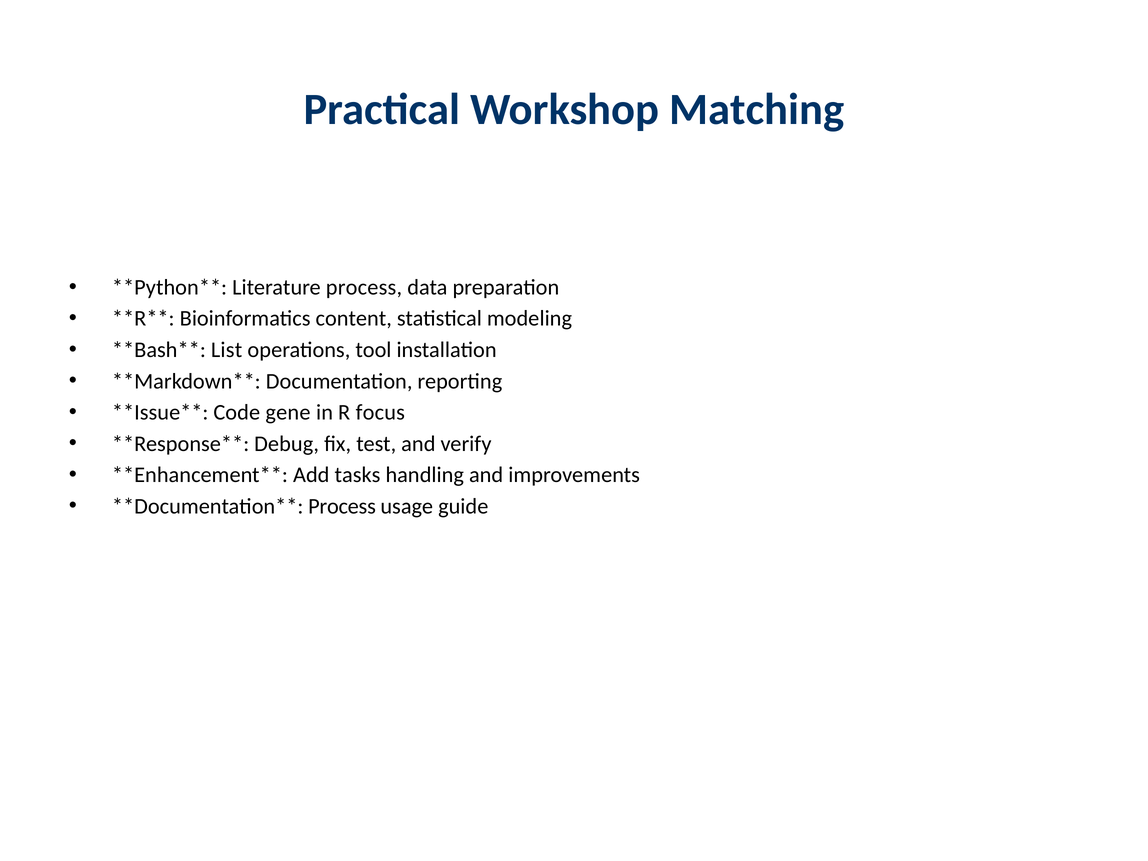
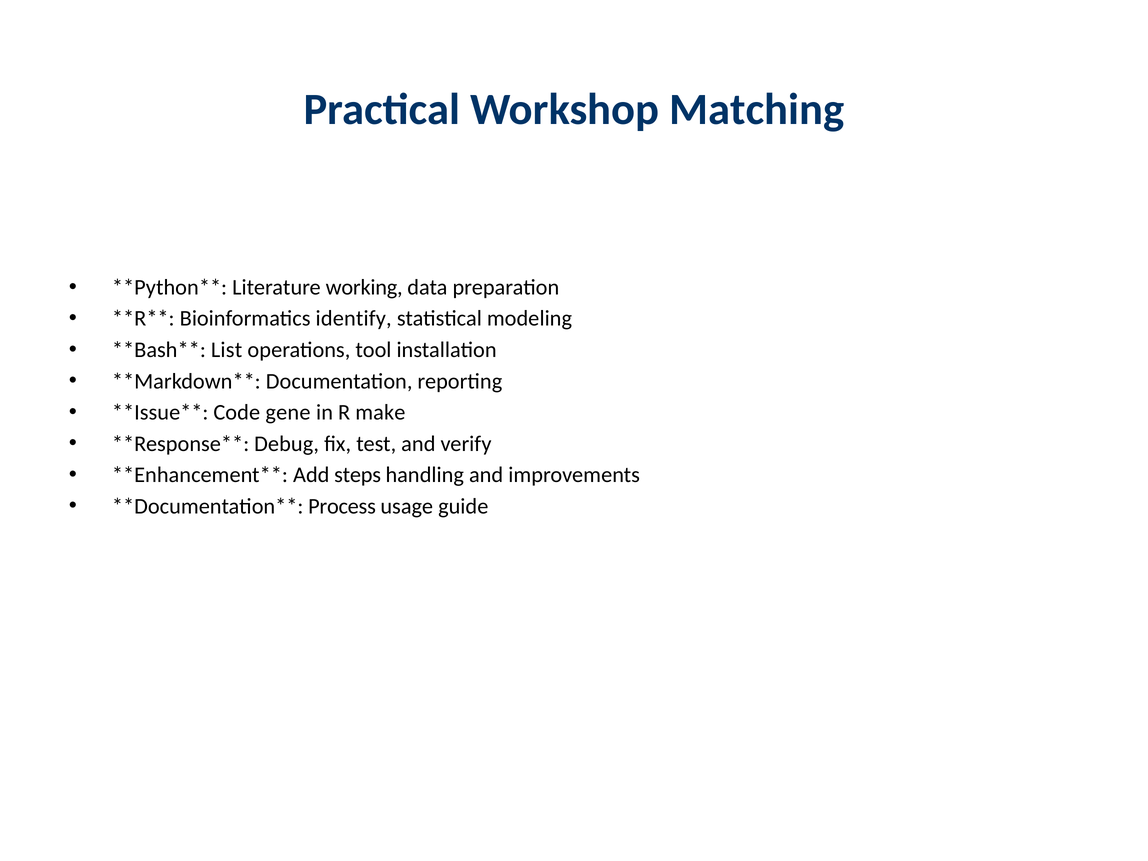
Literature process: process -> working
content: content -> identify
focus: focus -> make
tasks: tasks -> steps
